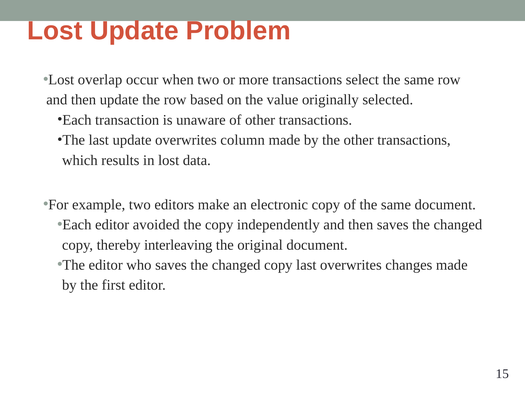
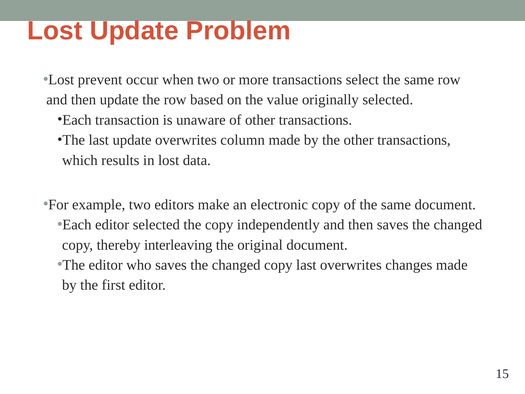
overlap: overlap -> prevent
editor avoided: avoided -> selected
